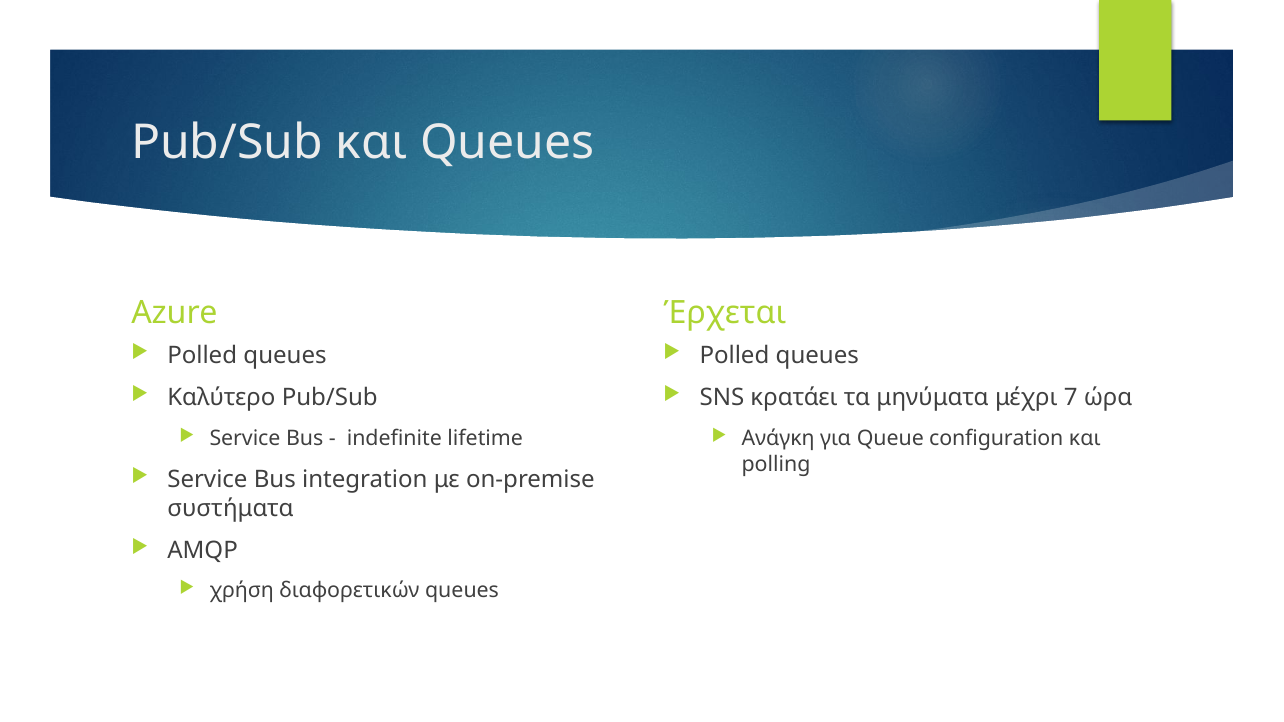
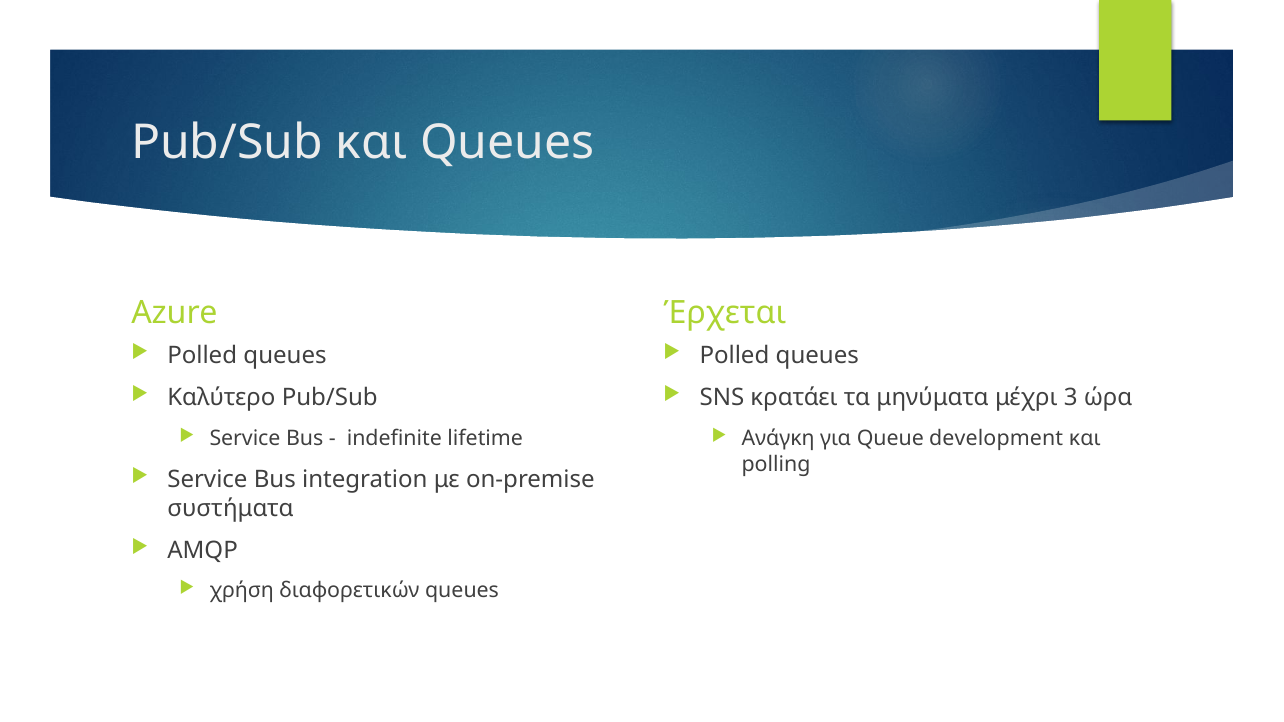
7: 7 -> 3
configuration: configuration -> development
